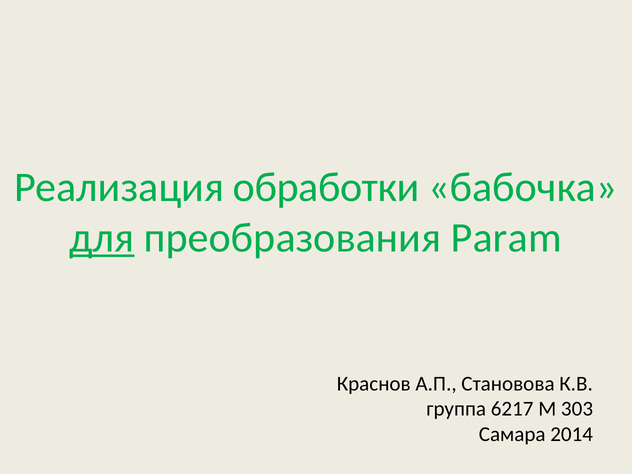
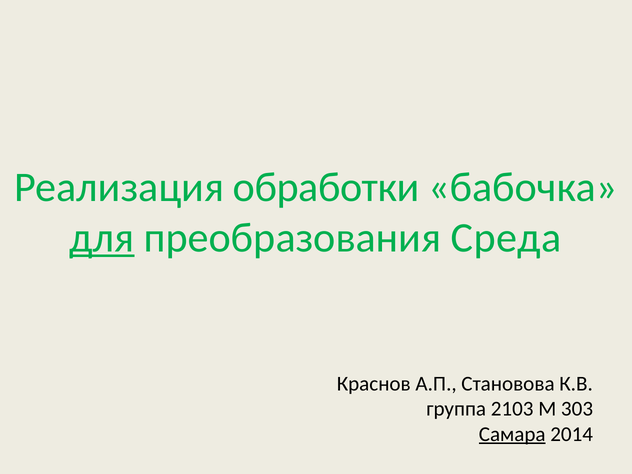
Param: Param -> Среда
6217: 6217 -> 2103
Самара underline: none -> present
